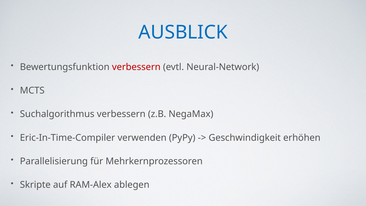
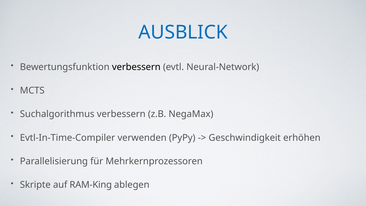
verbessern at (136, 67) colour: red -> black
Eric-In-Time-Compiler: Eric-In-Time-Compiler -> Evtl-In-Time-Compiler
RAM-Alex: RAM-Alex -> RAM-King
